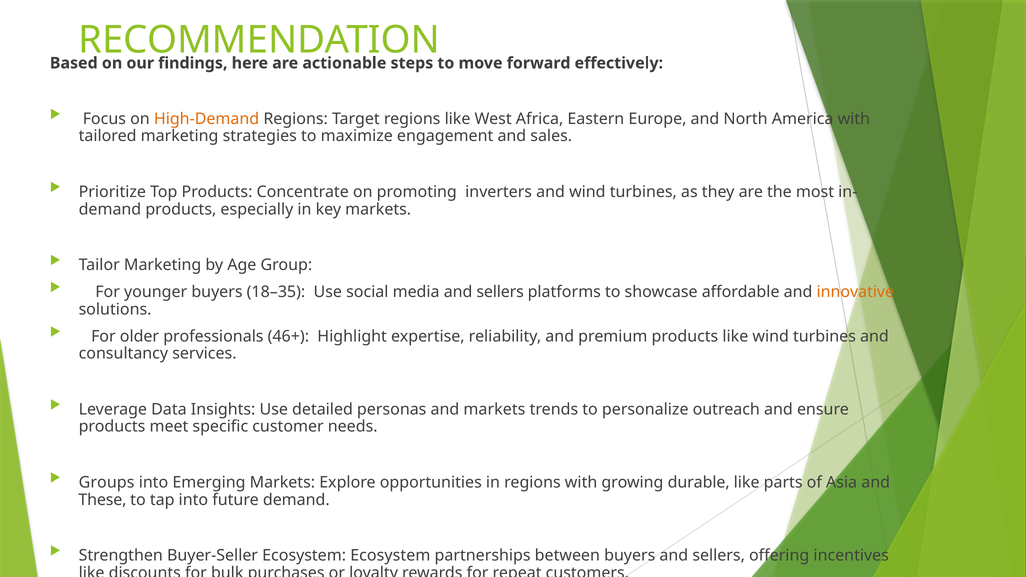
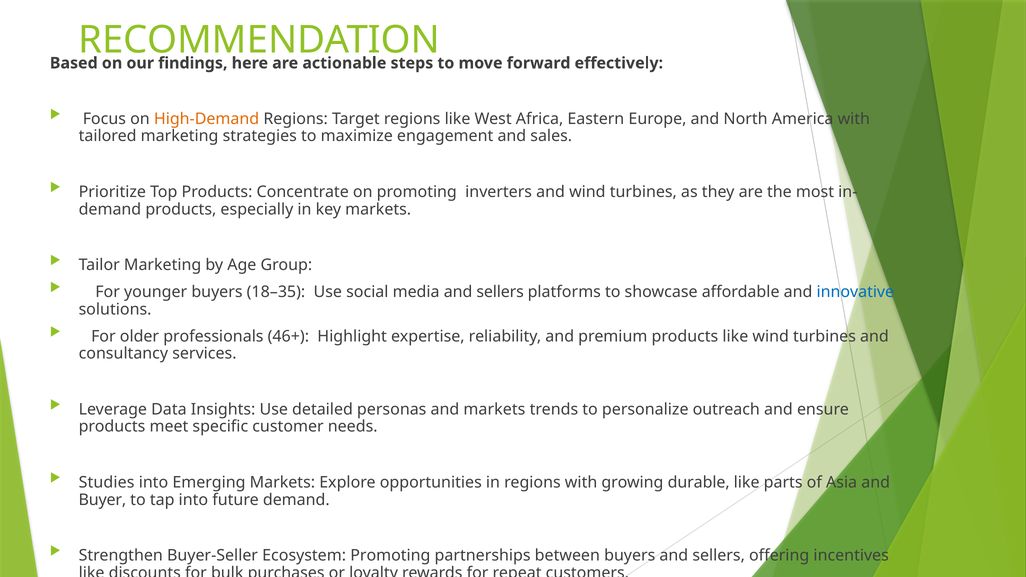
innovative colour: orange -> blue
Groups: Groups -> Studies
These: These -> Buyer
Ecosystem Ecosystem: Ecosystem -> Promoting
